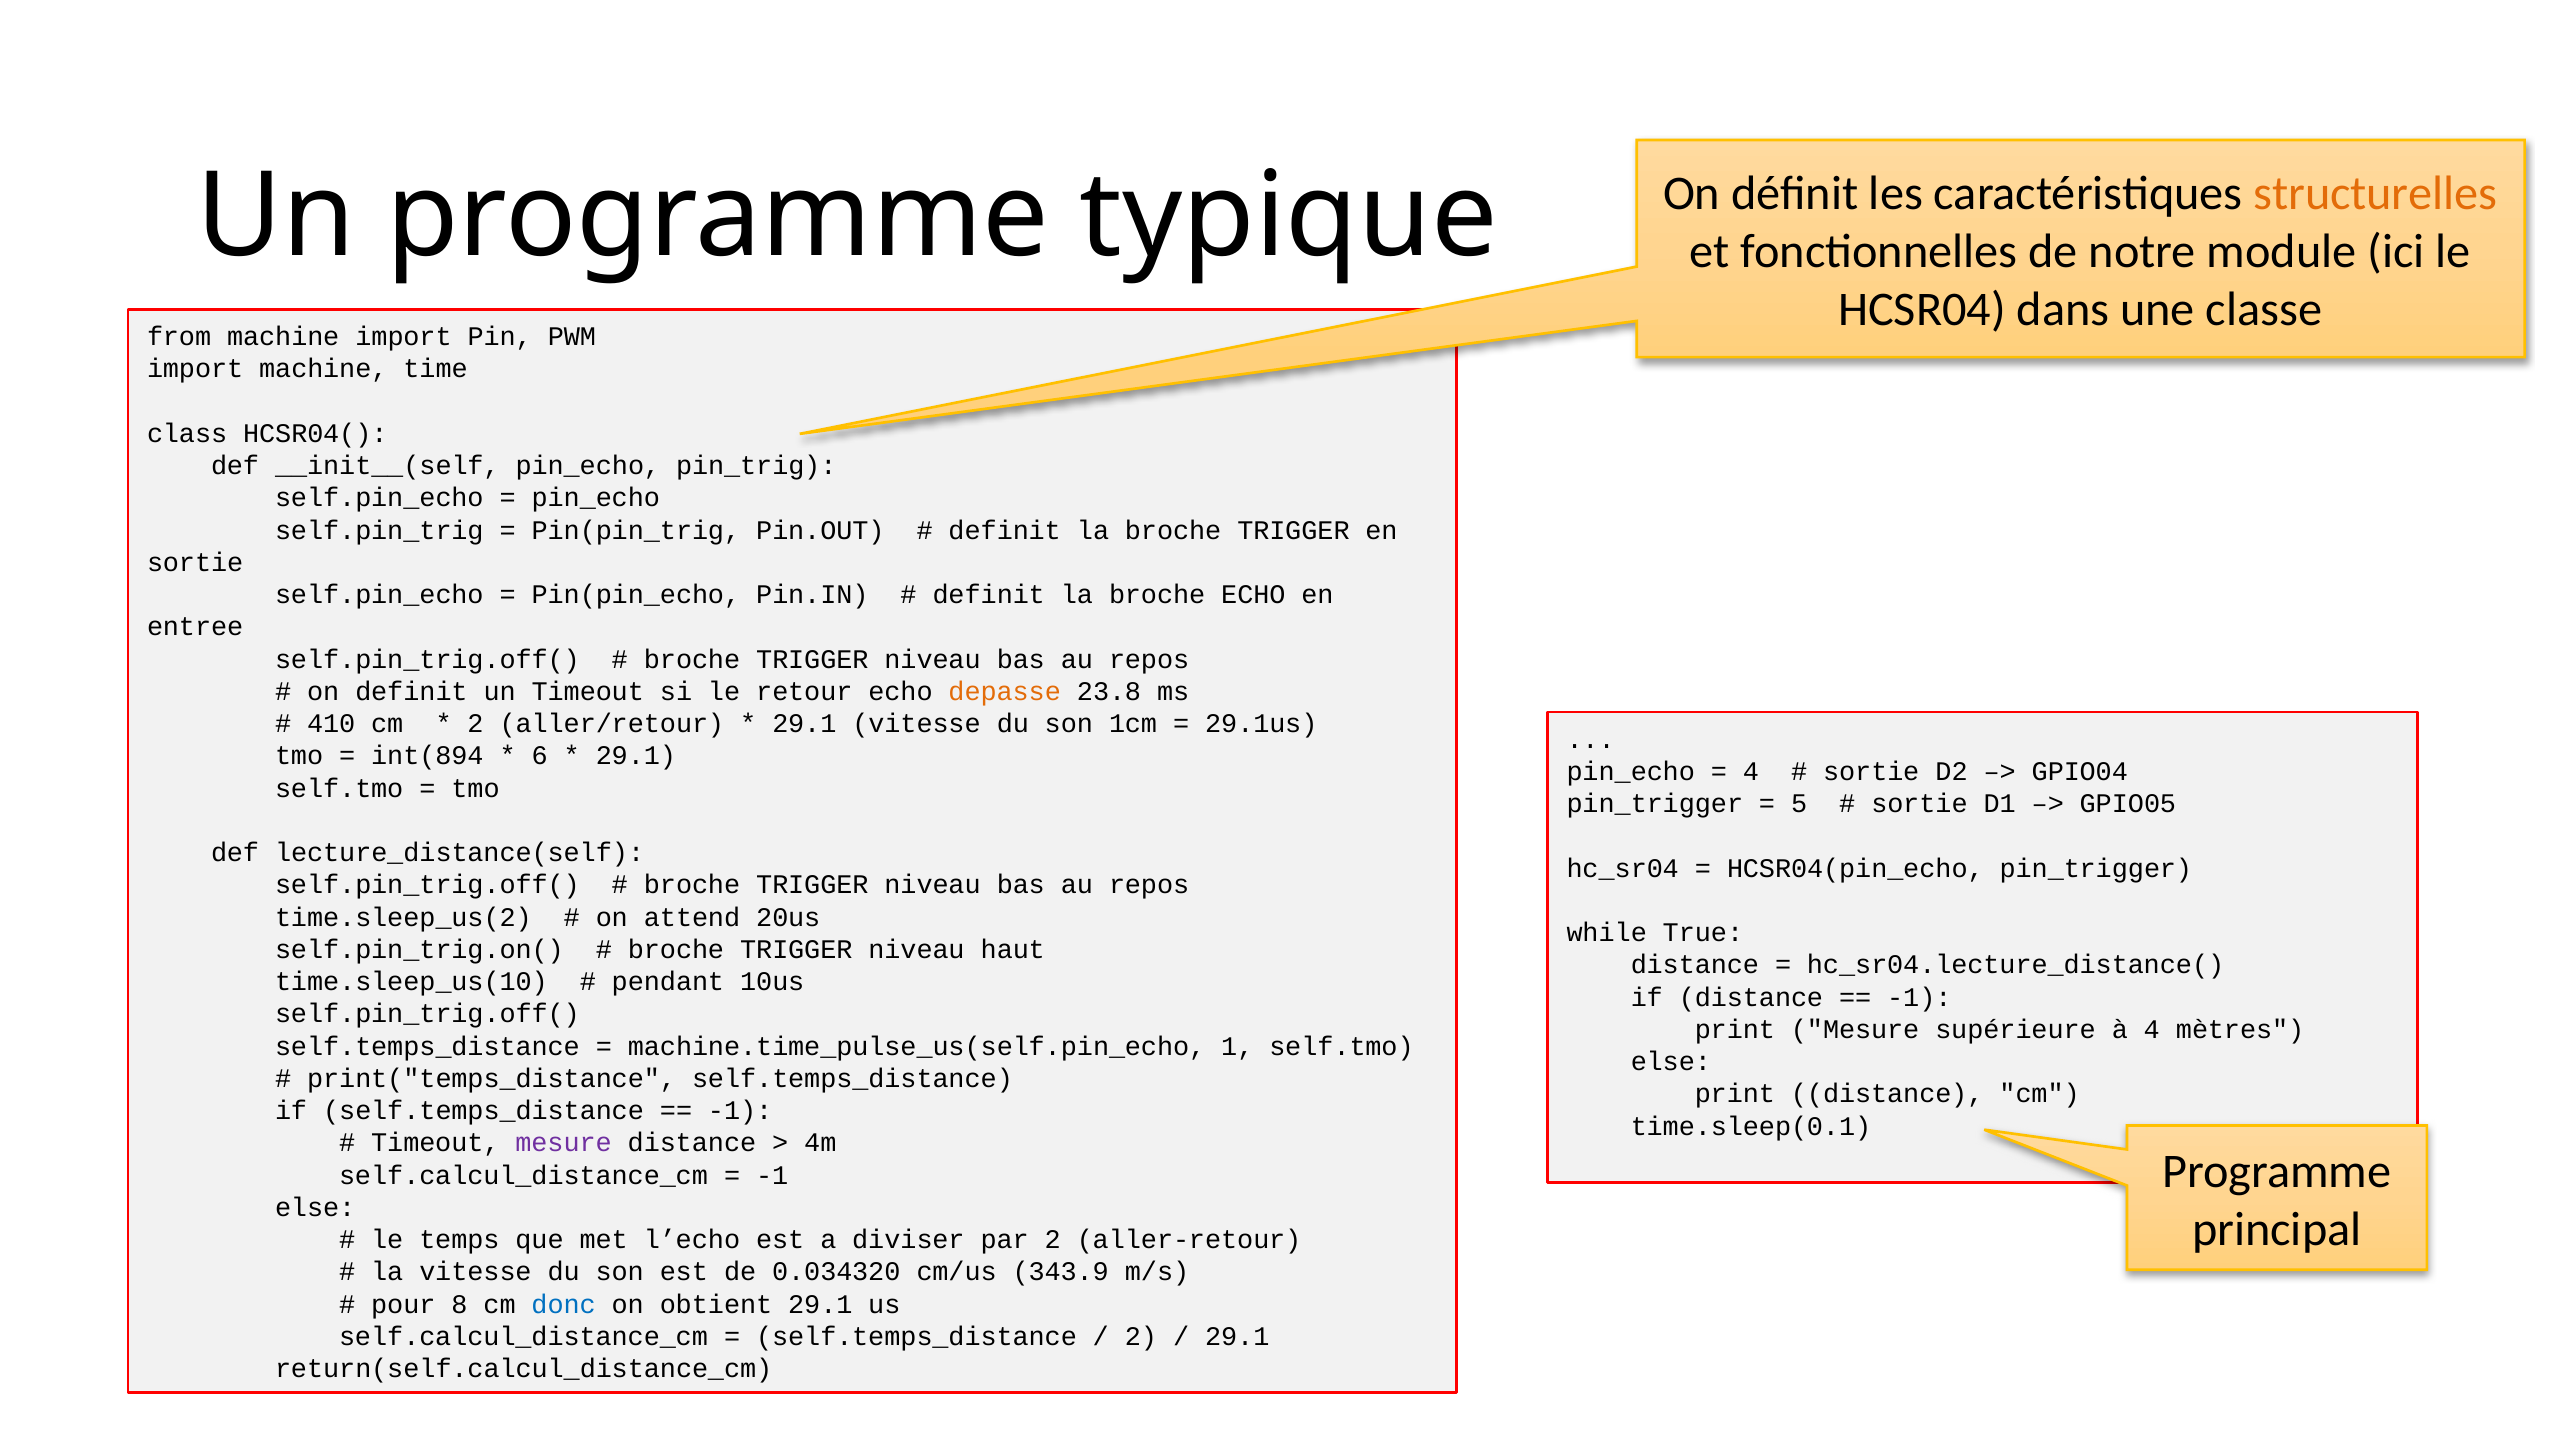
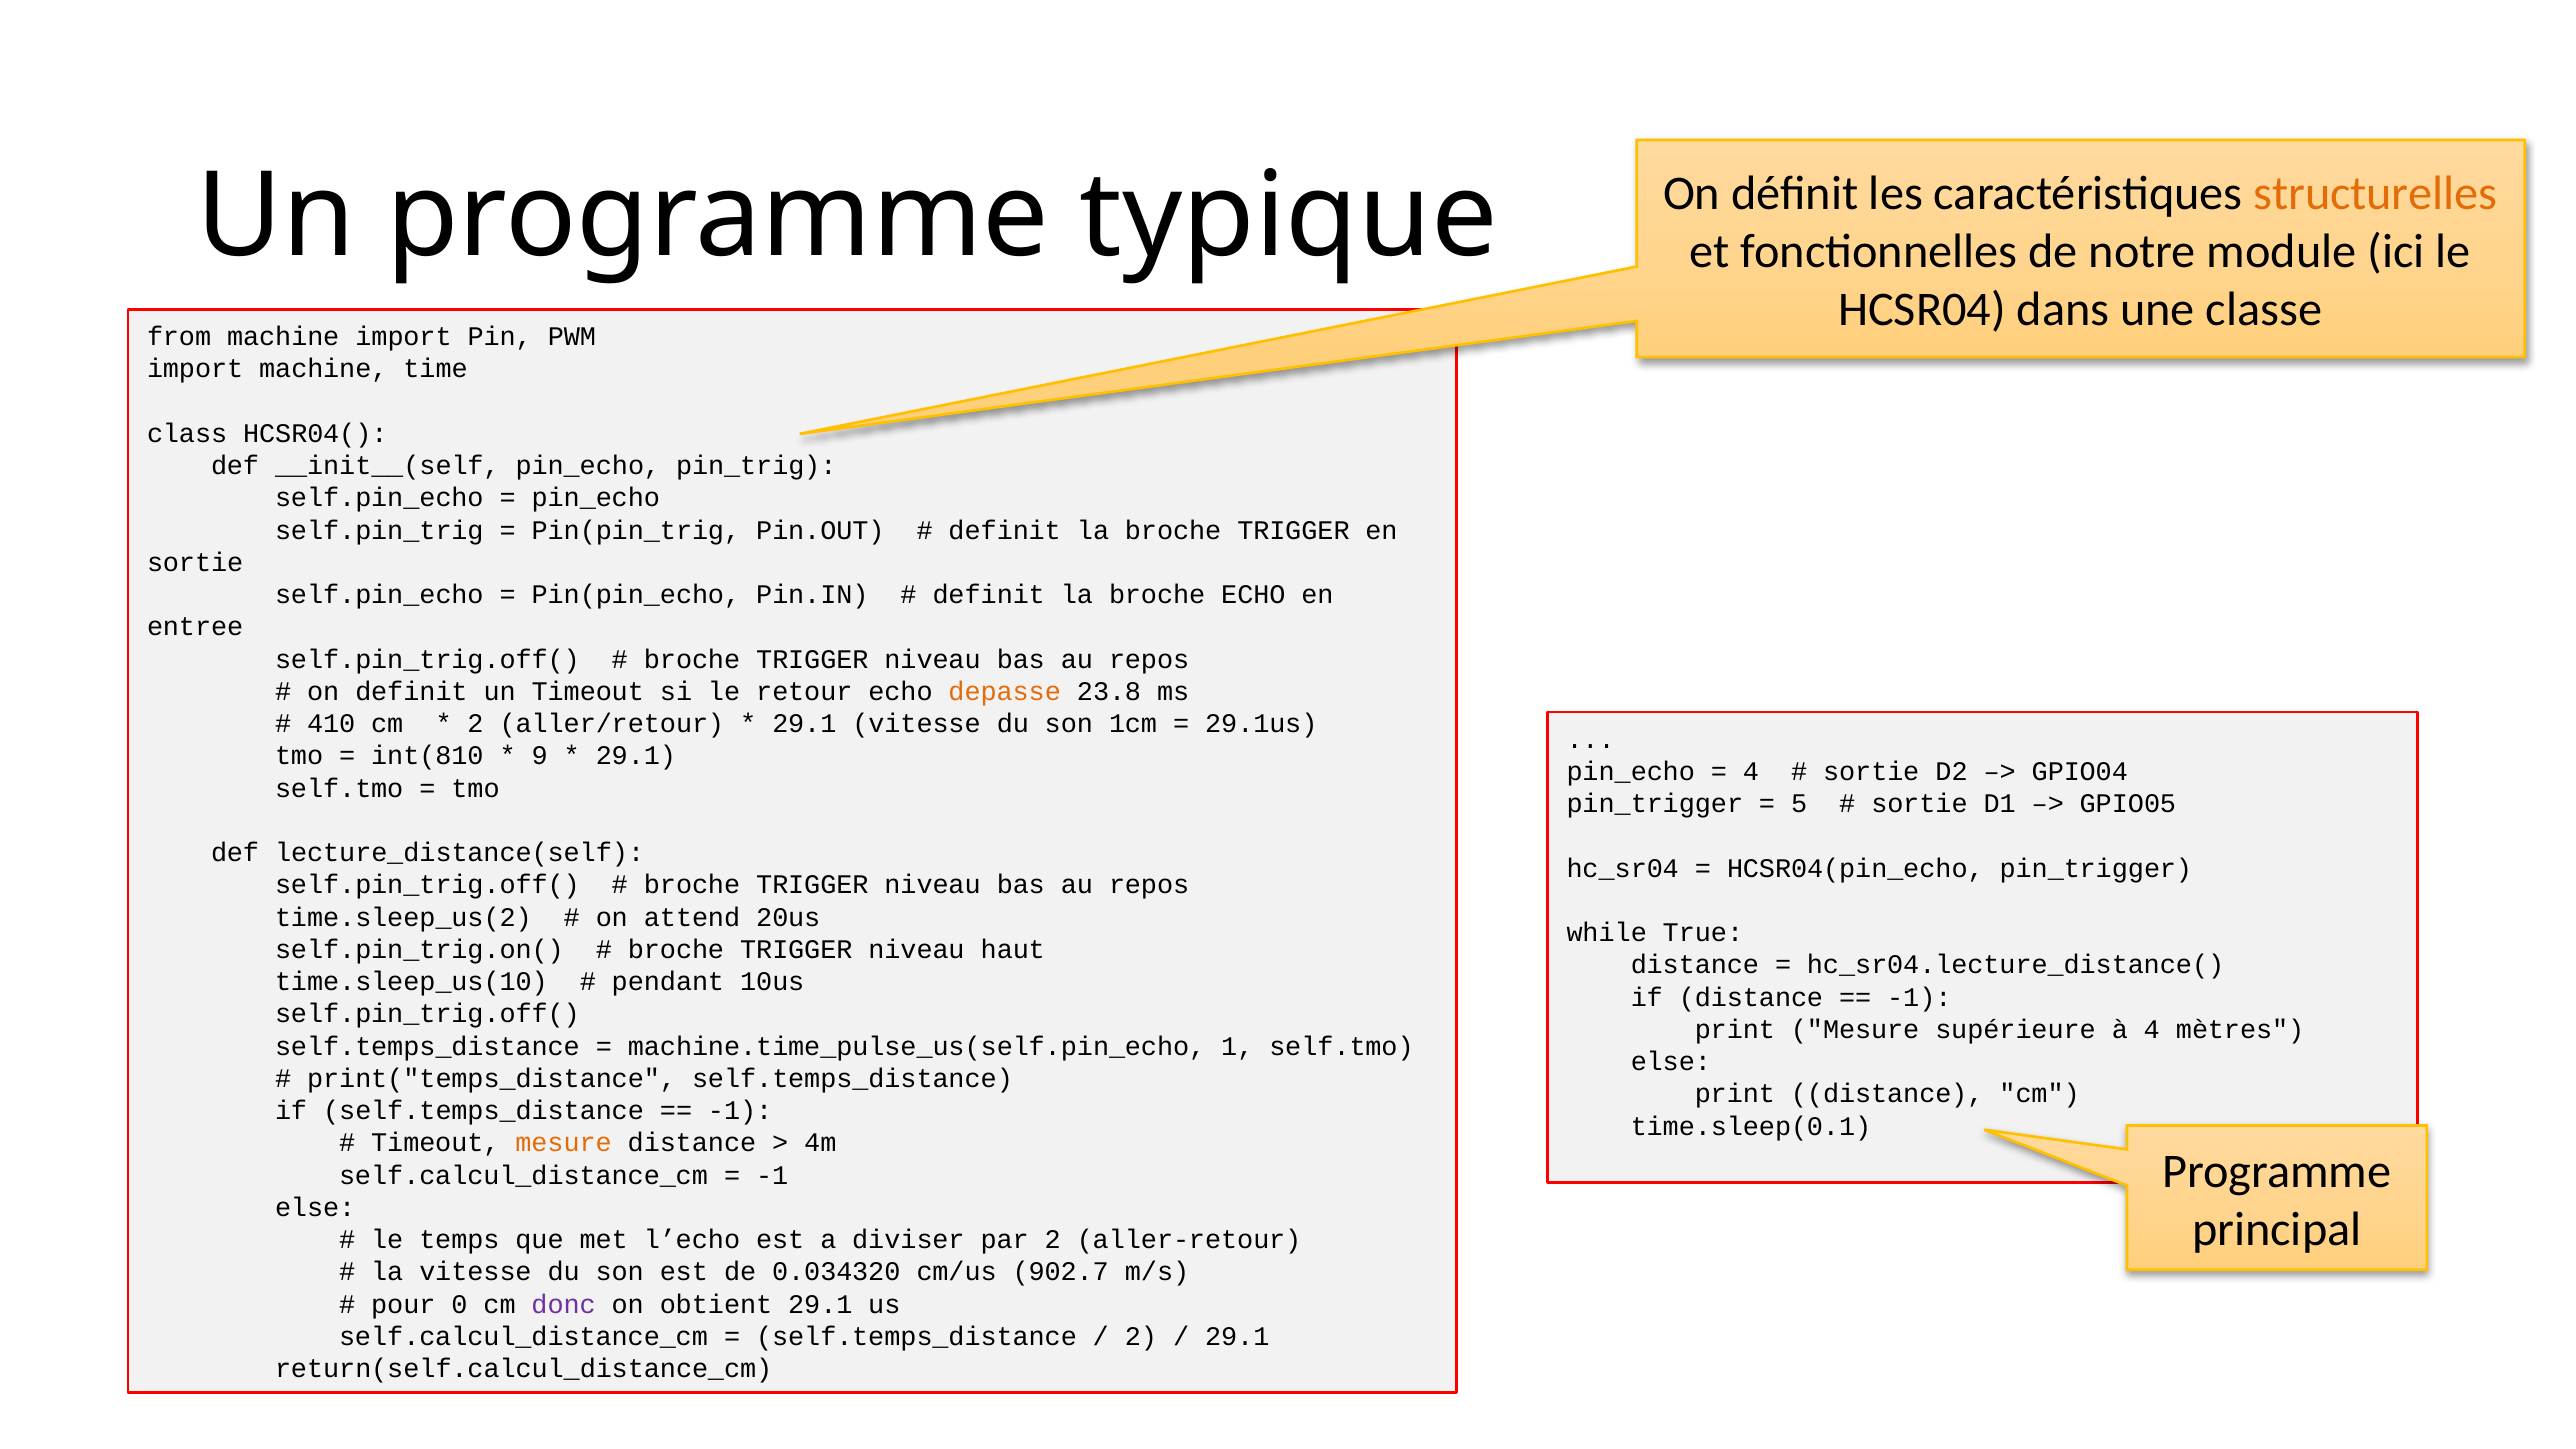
int(894: int(894 -> int(810
6: 6 -> 9
mesure at (564, 1143) colour: purple -> orange
343.9: 343.9 -> 902.7
8: 8 -> 0
donc colour: blue -> purple
